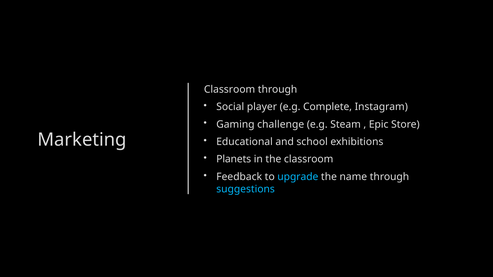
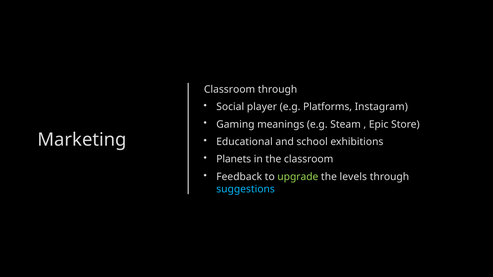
Complete: Complete -> Platforms
challenge: challenge -> meanings
upgrade colour: light blue -> light green
name: name -> levels
